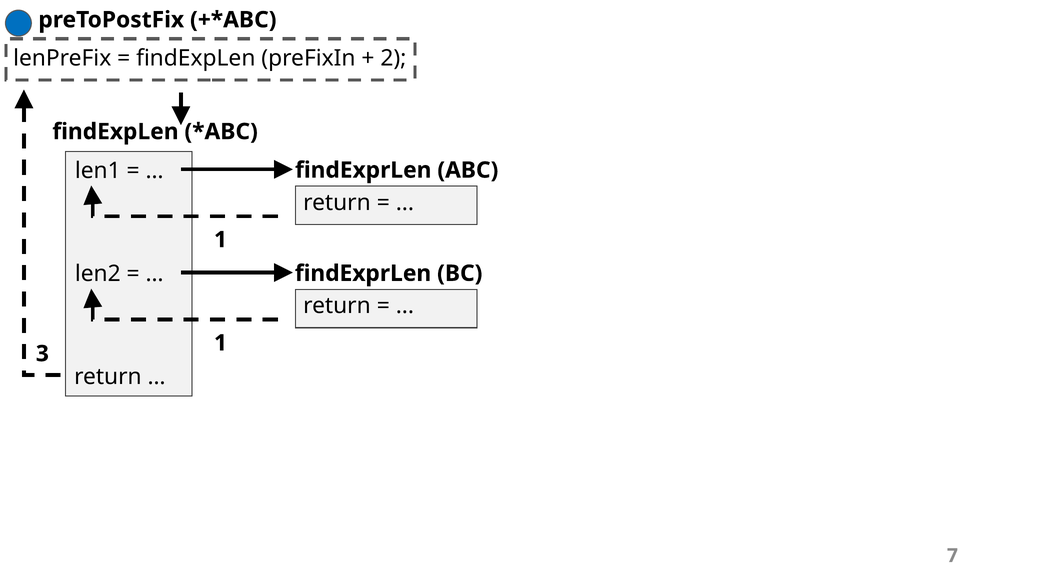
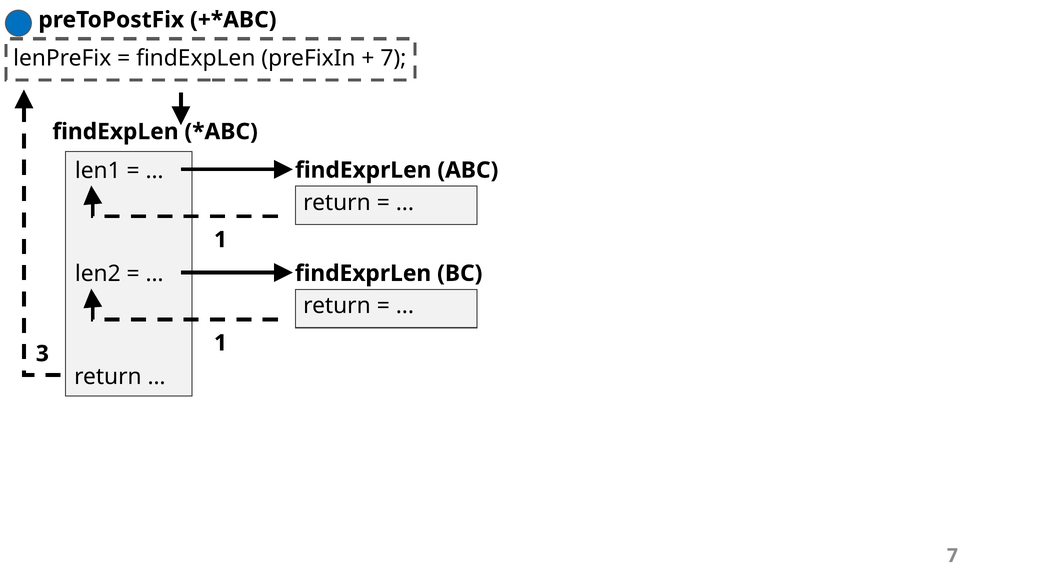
2 at (393, 58): 2 -> 7
